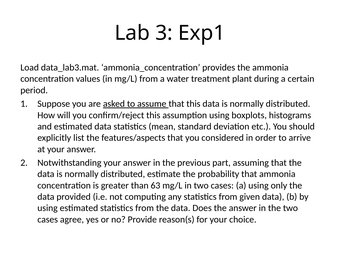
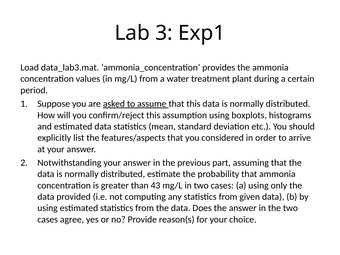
63: 63 -> 43
